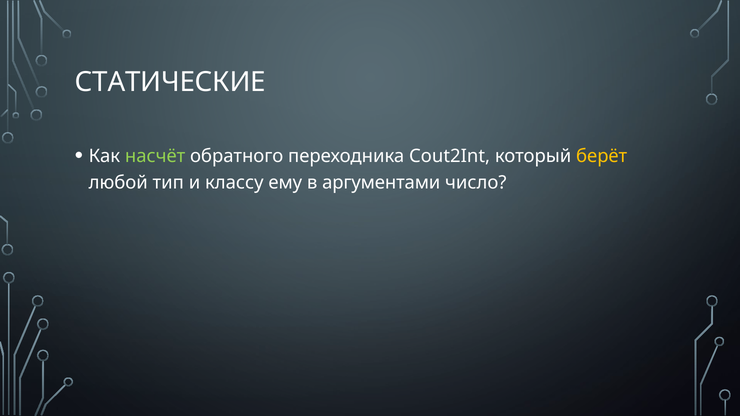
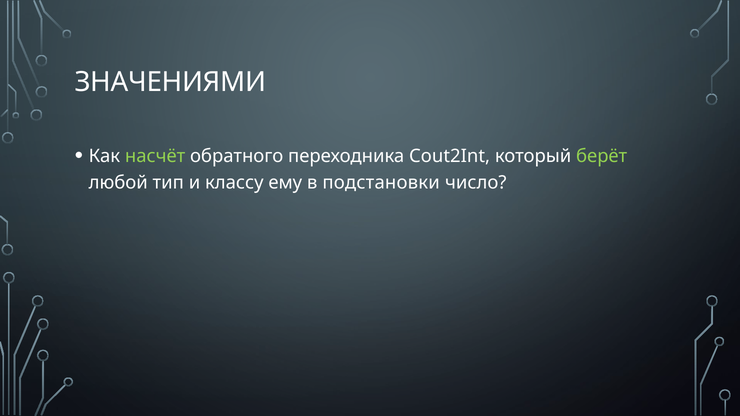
СТАТИЧЕСКИЕ: СТАТИЧЕСКИЕ -> ЗНАЧЕНИЯМИ
берёт colour: yellow -> light green
аргументами: аргументами -> подстановки
